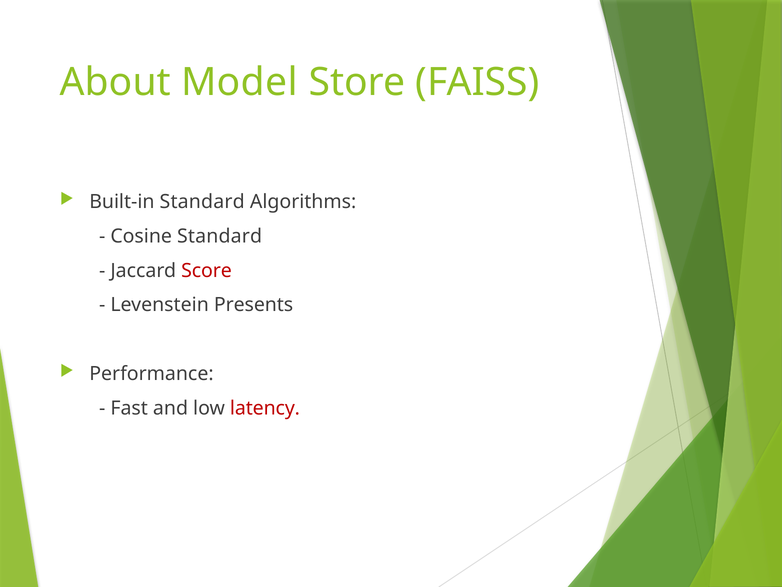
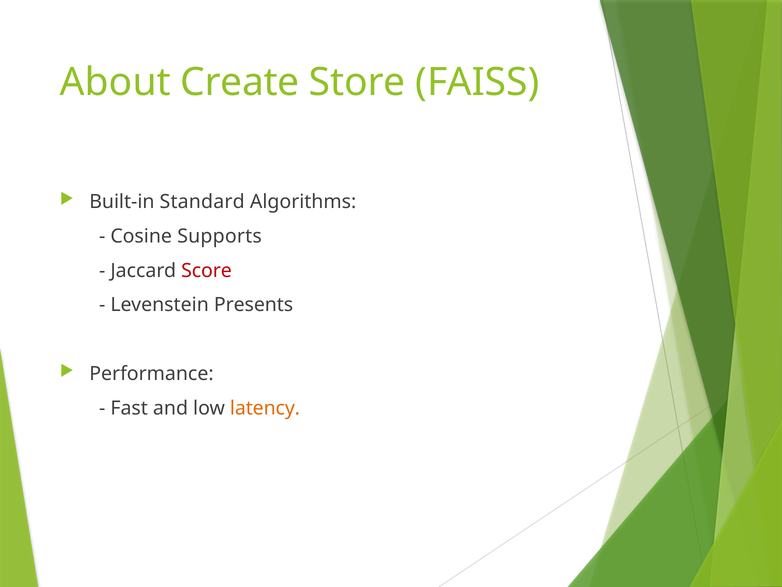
Model: Model -> Create
Cosine Standard: Standard -> Supports
latency colour: red -> orange
